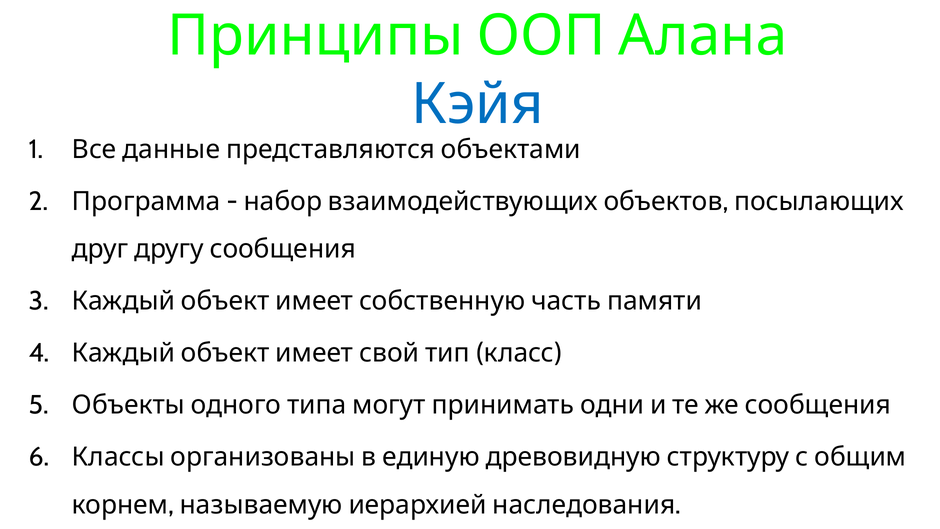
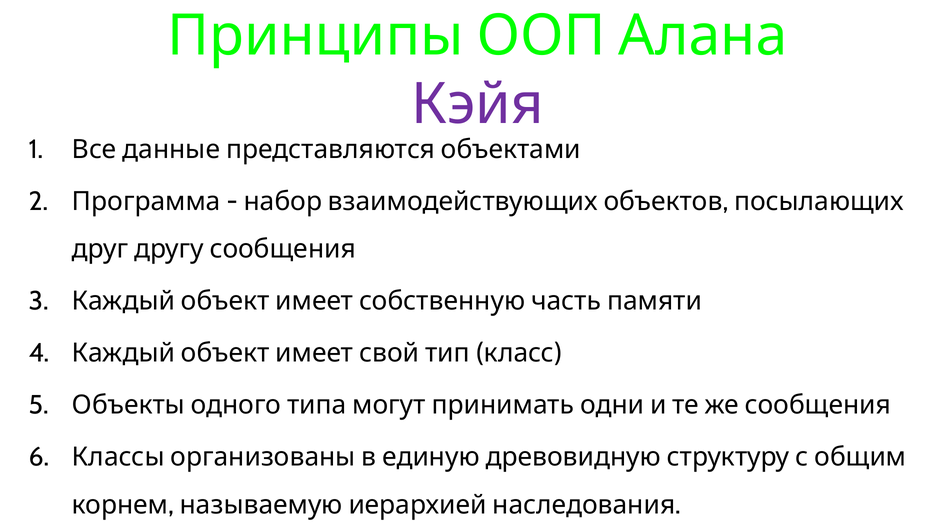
Кэйя colour: blue -> purple
